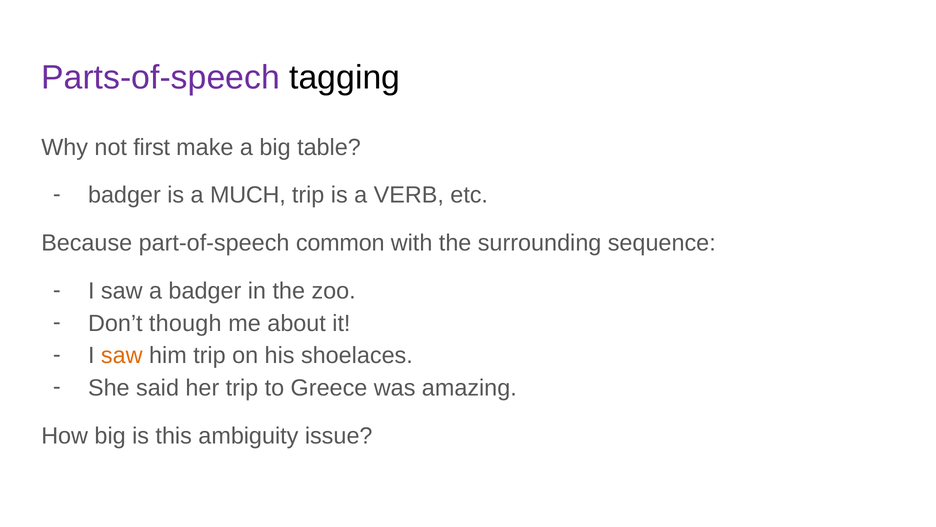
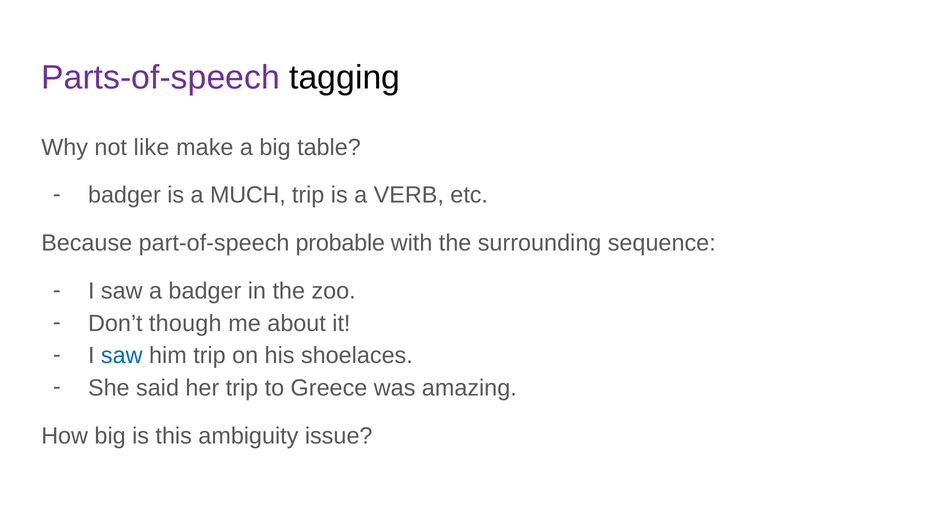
first: first -> like
common: common -> probable
saw at (122, 355) colour: orange -> blue
